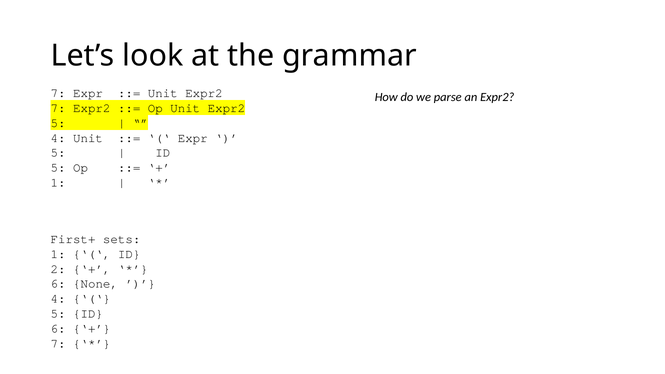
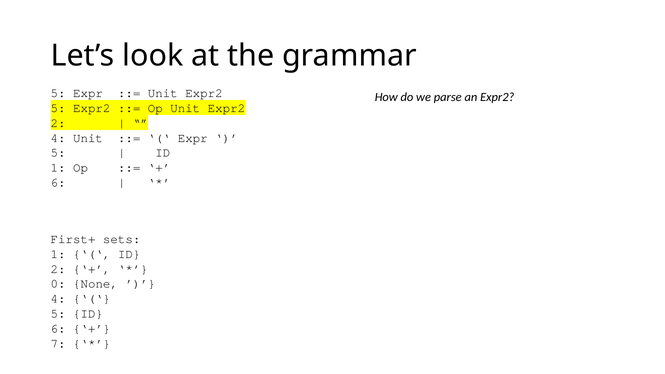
7 at (58, 93): 7 -> 5
7 at (58, 108): 7 -> 5
5 at (58, 123): 5 -> 2
5 at (58, 168): 5 -> 1
1 at (58, 183): 1 -> 6
6 at (58, 284): 6 -> 0
